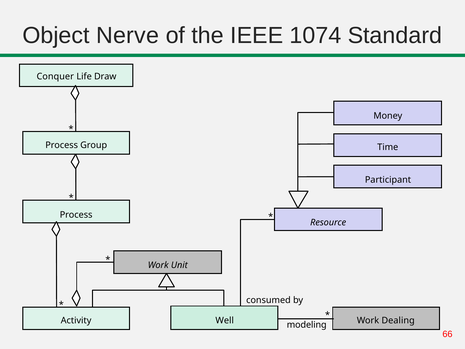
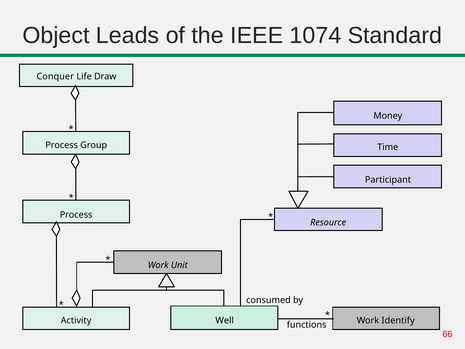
Nerve: Nerve -> Leads
Dealing: Dealing -> Identify
modeling: modeling -> functions
